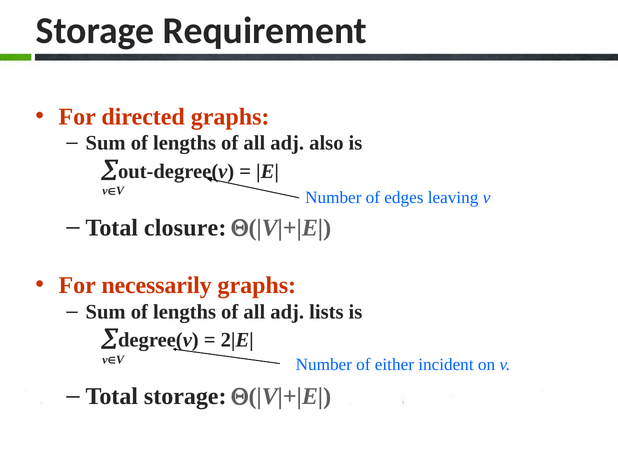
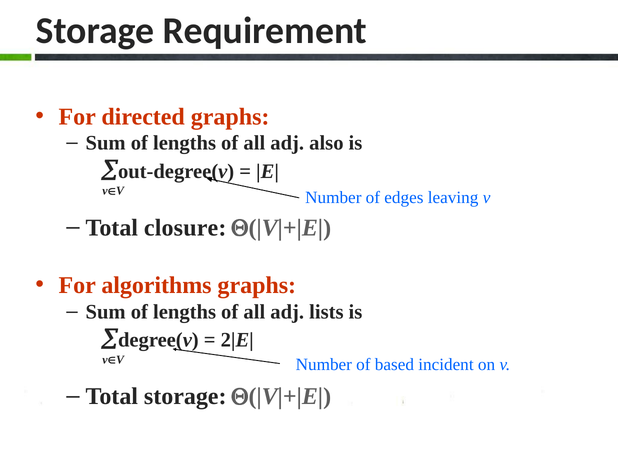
necessarily: necessarily -> algorithms
either: either -> based
